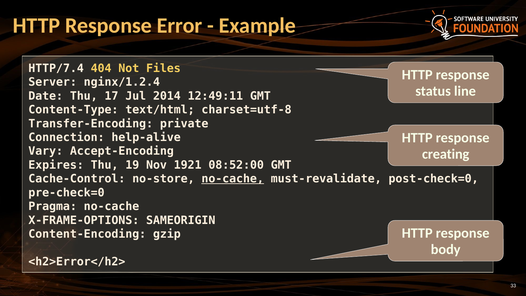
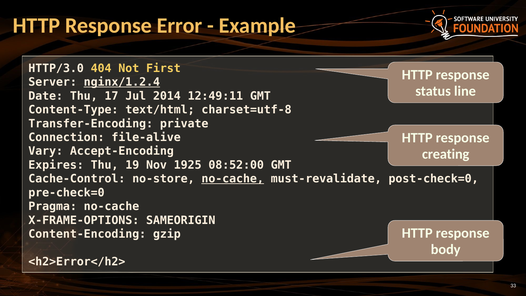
HTTP/7.4: HTTP/7.4 -> HTTP/3.0
Files: Files -> First
nginx/1.2.4 underline: none -> present
help-alive: help-alive -> file-alive
1921: 1921 -> 1925
